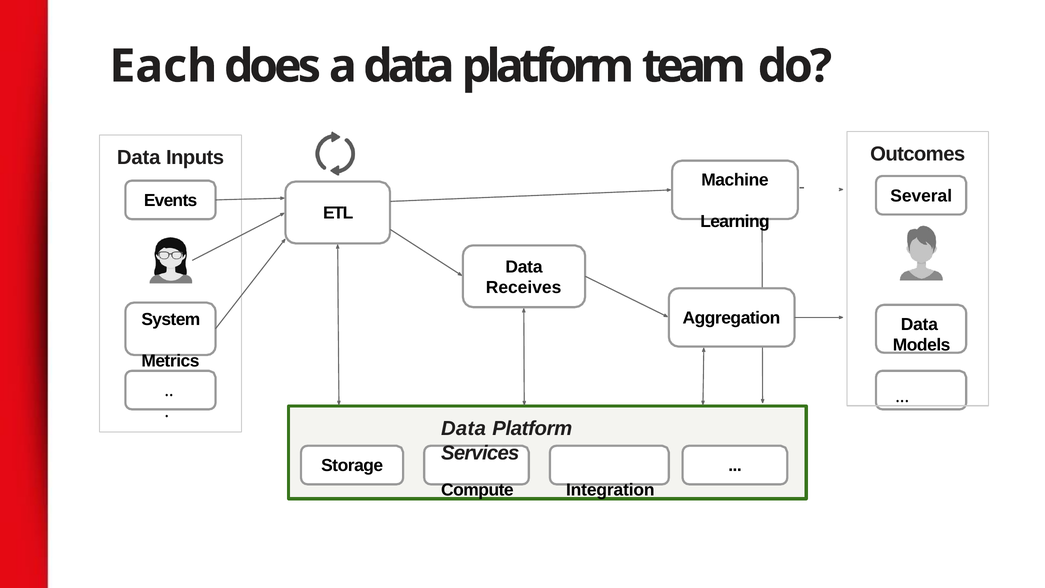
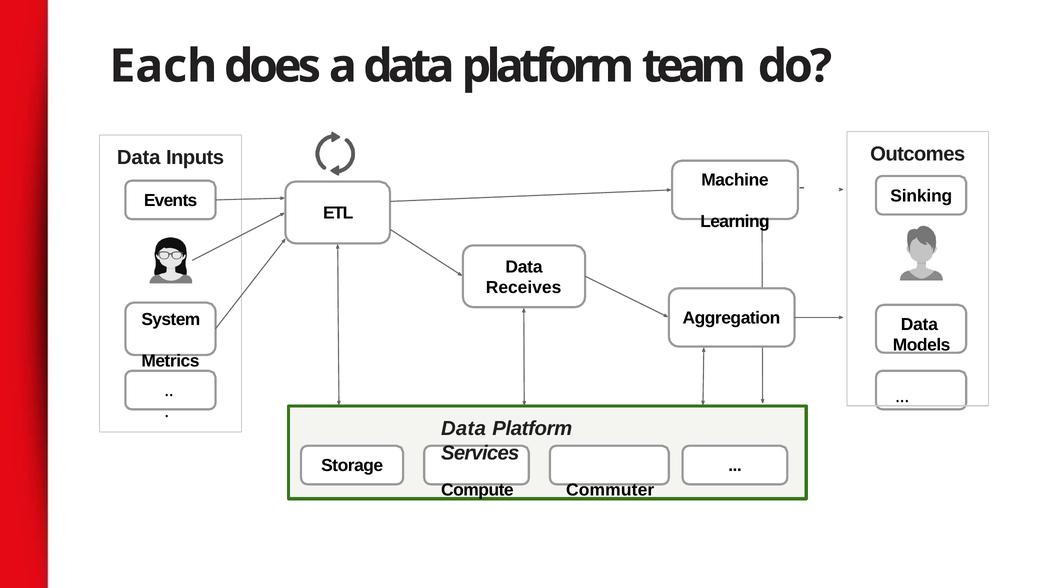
Several: Several -> Sinking
Integration: Integration -> Commuter
